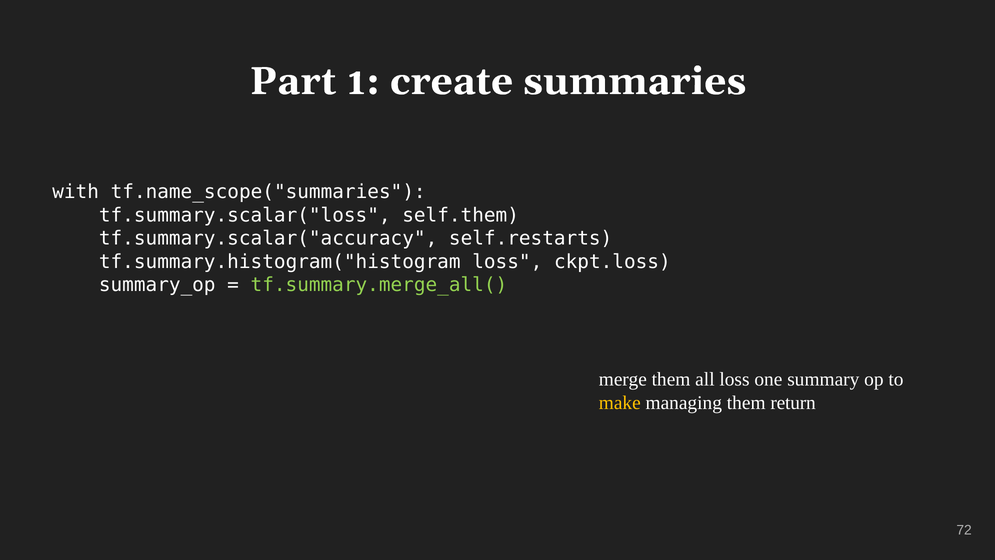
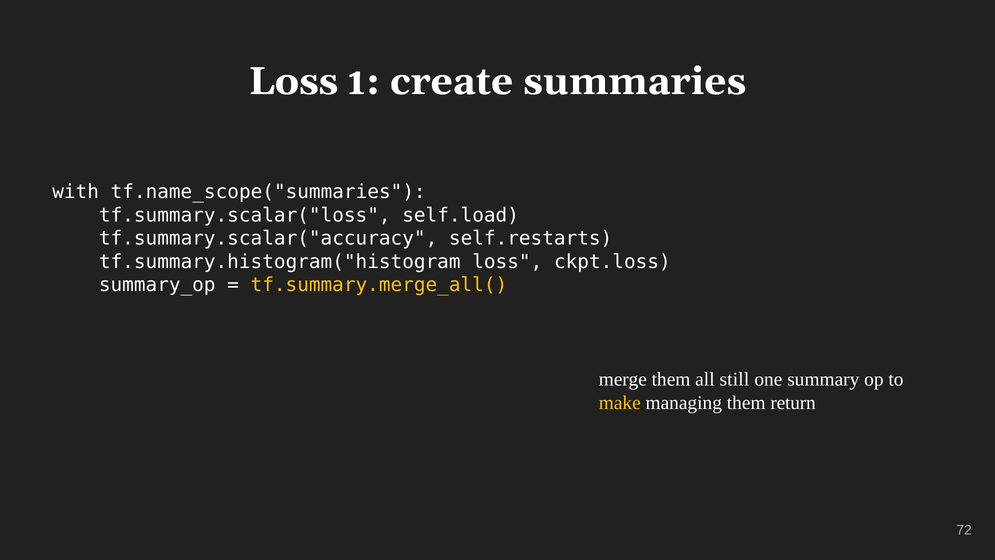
Part at (293, 81): Part -> Loss
self.them: self.them -> self.load
tf.summary.merge_all( colour: light green -> yellow
all loss: loss -> still
